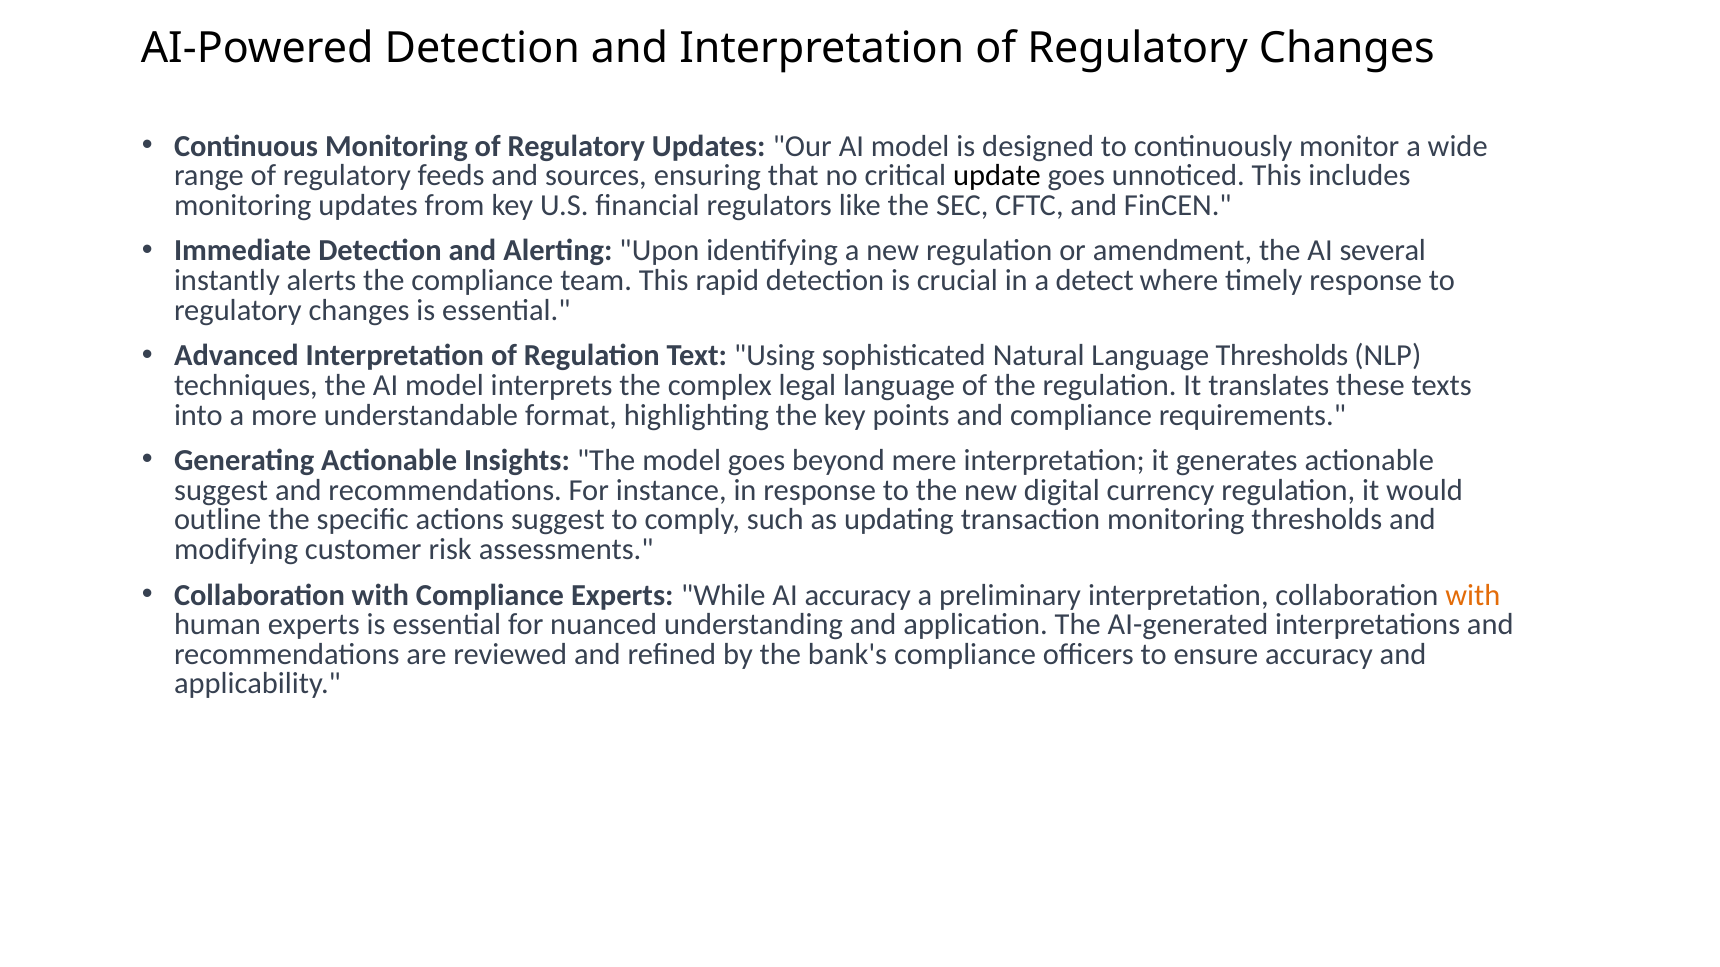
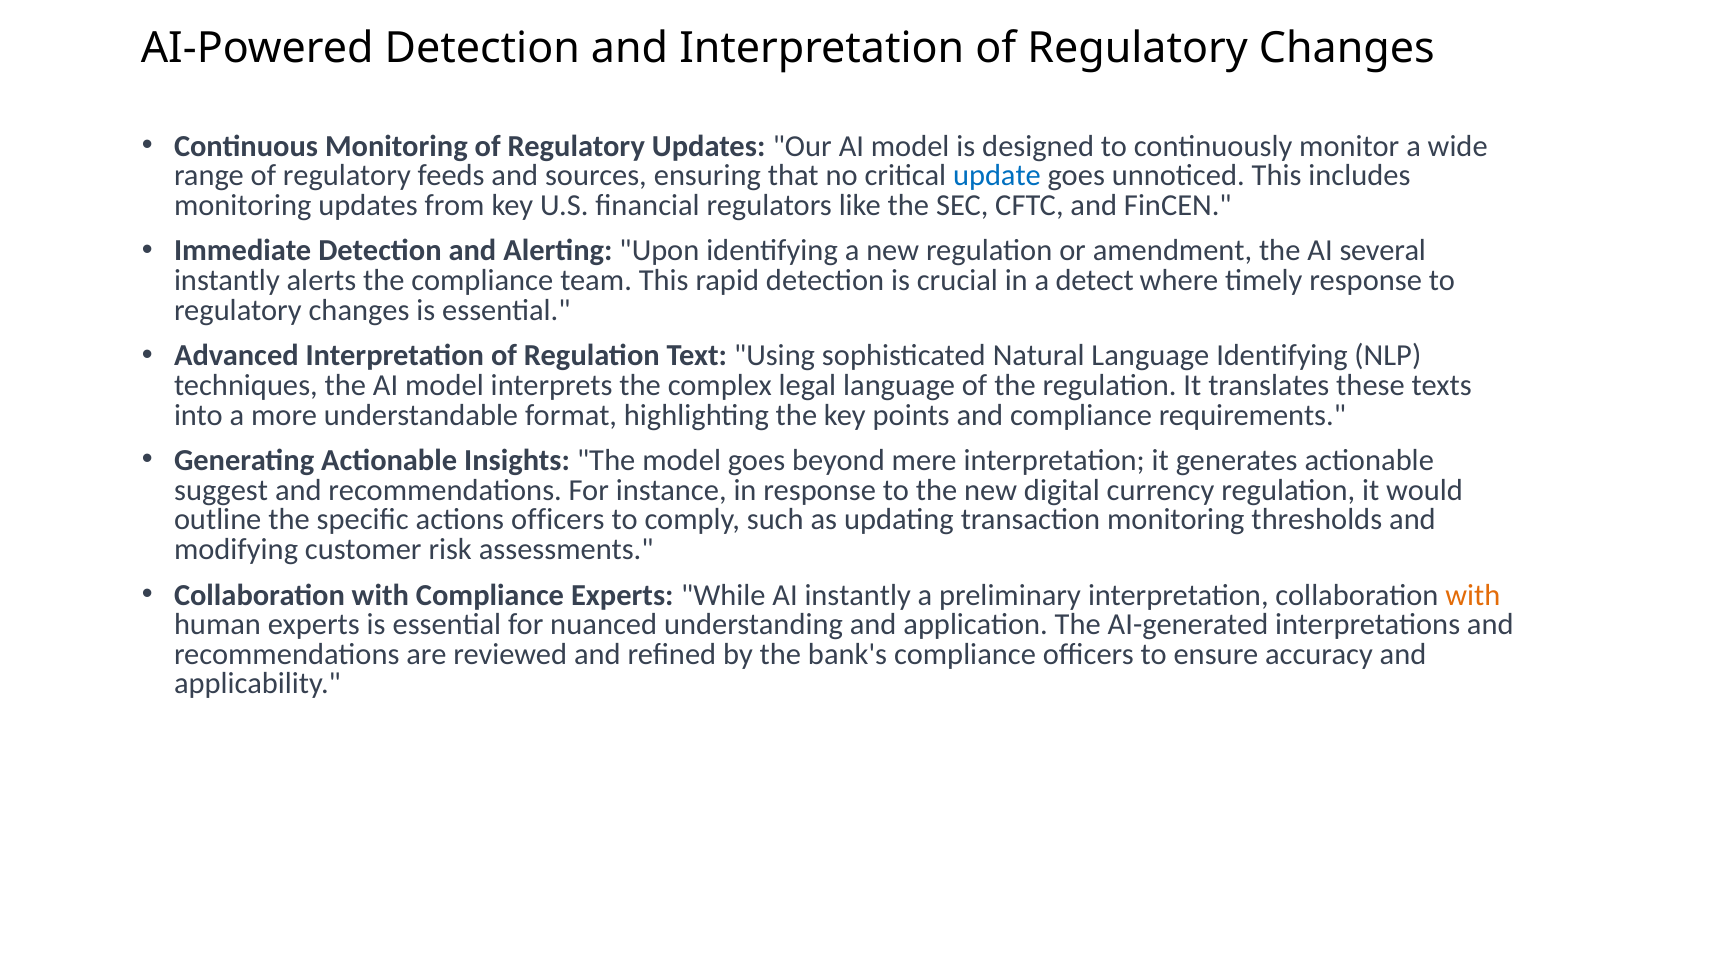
update colour: black -> blue
Language Thresholds: Thresholds -> Identifying
actions suggest: suggest -> officers
AI accuracy: accuracy -> instantly
